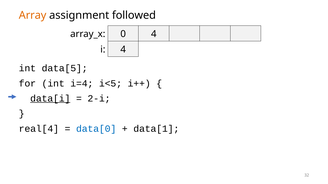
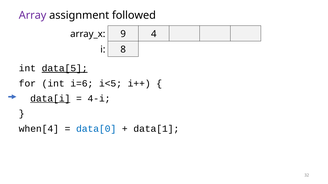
Array colour: orange -> purple
0: 0 -> 9
i 4: 4 -> 8
data[5 underline: none -> present
i=4: i=4 -> i=6
2-i: 2-i -> 4-i
real[4: real[4 -> when[4
